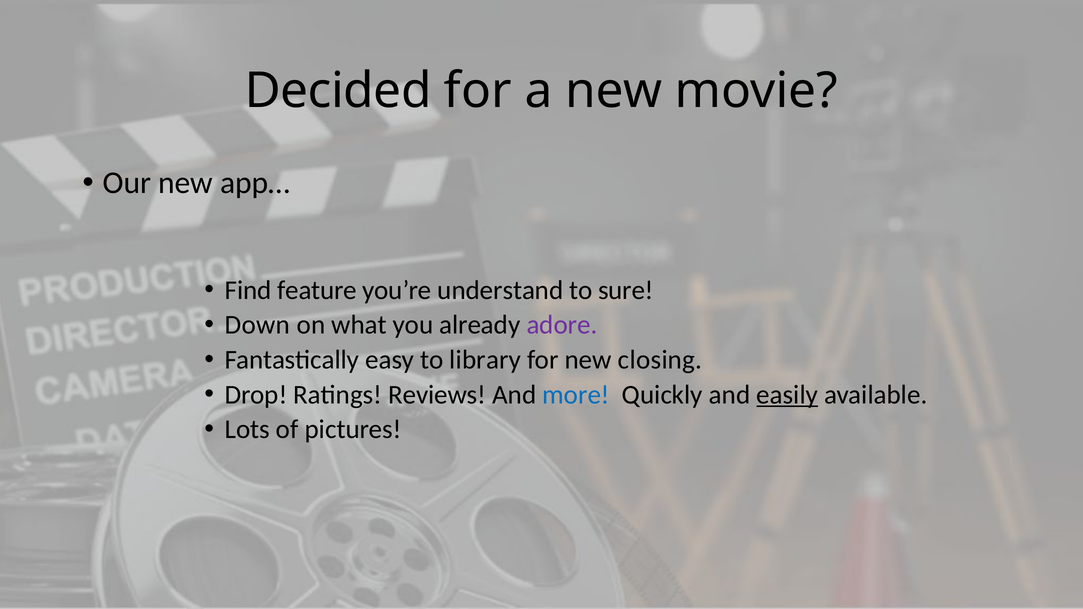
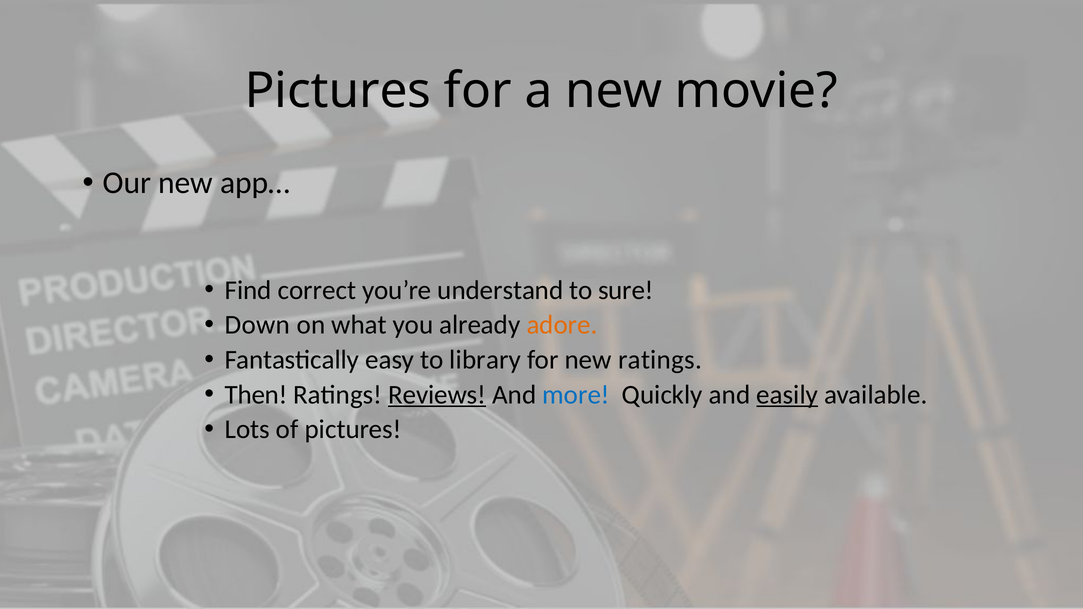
Decided at (338, 91): Decided -> Pictures
feature: feature -> correct
adore colour: purple -> orange
new closing: closing -> ratings
Drop: Drop -> Then
Reviews underline: none -> present
